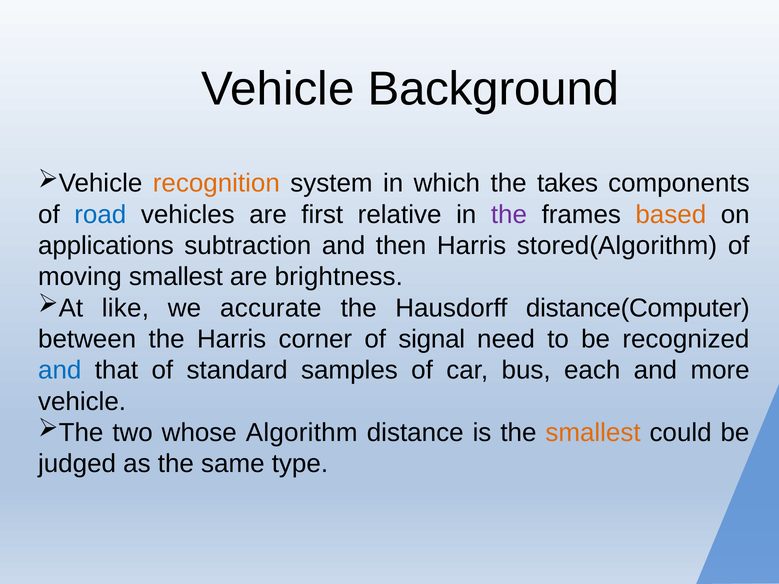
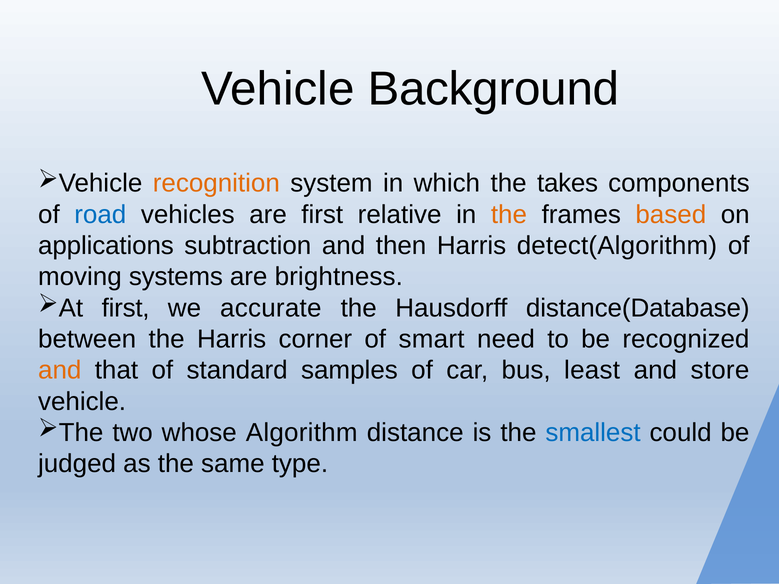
the at (509, 215) colour: purple -> orange
stored(Algorithm: stored(Algorithm -> detect(Algorithm
moving smallest: smallest -> systems
like at (125, 308): like -> first
distance(Computer: distance(Computer -> distance(Database
signal: signal -> smart
and at (60, 370) colour: blue -> orange
each: each -> least
more: more -> store
smallest at (593, 433) colour: orange -> blue
